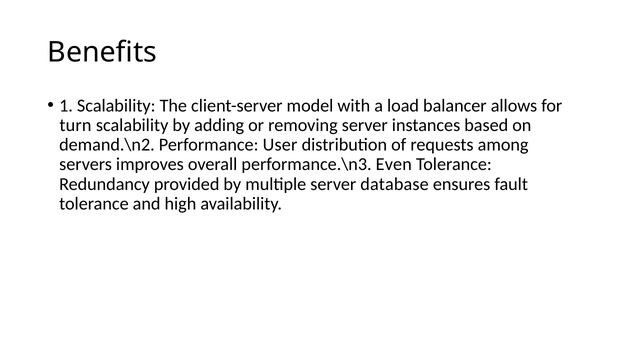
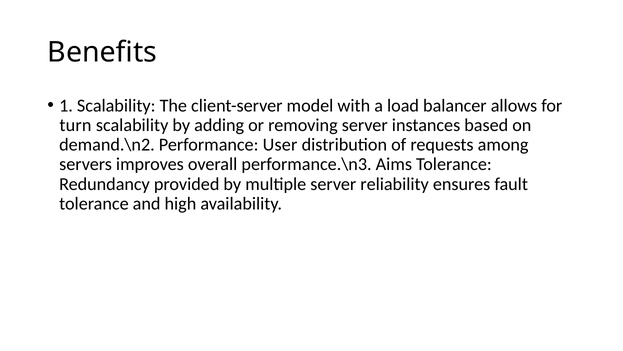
Even: Even -> Aims
database: database -> reliability
